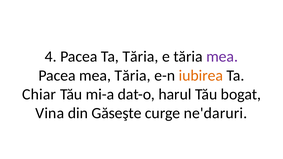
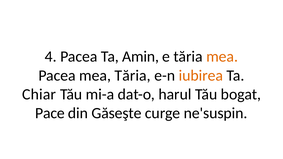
Ta Tăria: Tăria -> Amin
mea at (222, 57) colour: purple -> orange
Vina: Vina -> Pace
ne'daruri: ne'daruri -> ne'suspin
